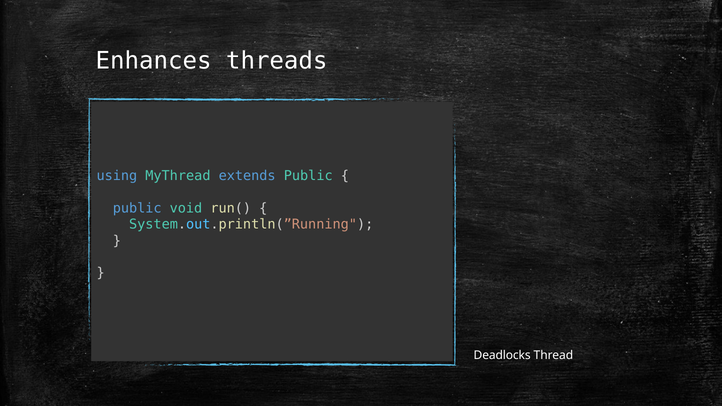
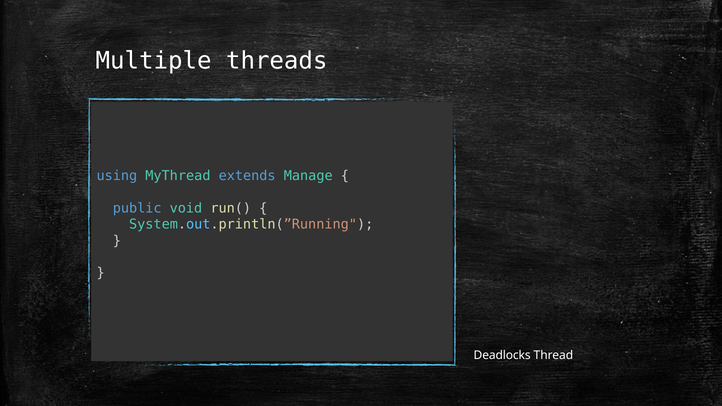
Enhances: Enhances -> Multiple
extends Public: Public -> Manage
